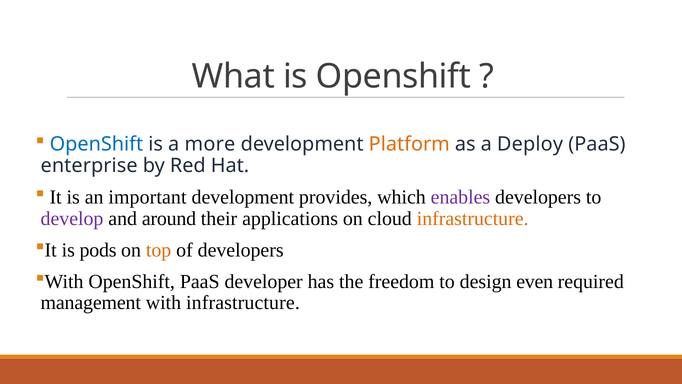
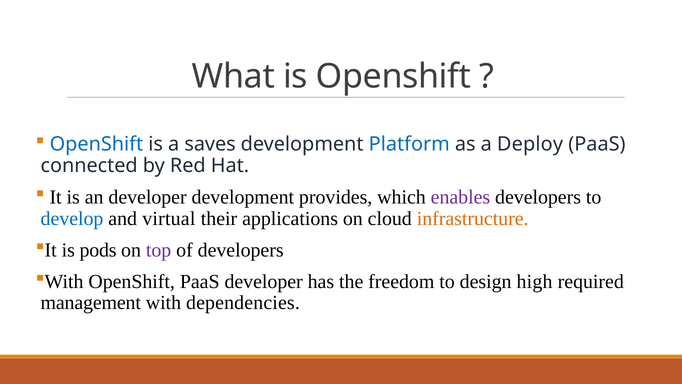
more: more -> saves
Platform colour: orange -> blue
enterprise: enterprise -> connected
an important: important -> developer
develop colour: purple -> blue
around: around -> virtual
top colour: orange -> purple
even: even -> high
with infrastructure: infrastructure -> dependencies
